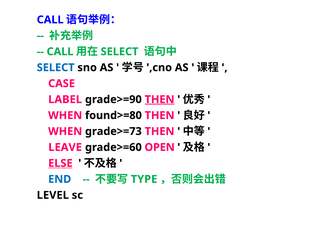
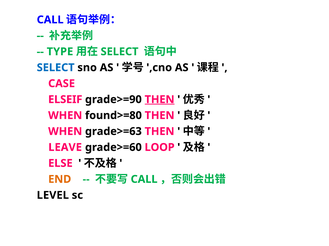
CALL at (60, 52): CALL -> TYPE
LABEL: LABEL -> ELSEIF
grade>=73: grade>=73 -> grade>=63
OPEN: OPEN -> LOOP
ELSE underline: present -> none
END colour: blue -> orange
TYPE at (144, 180): TYPE -> CALL
